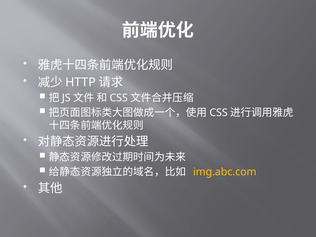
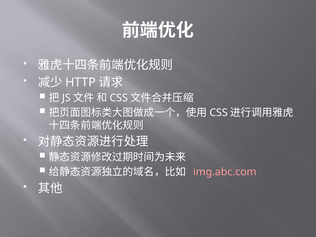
img.abc.com colour: yellow -> pink
